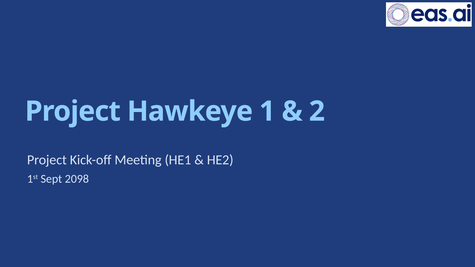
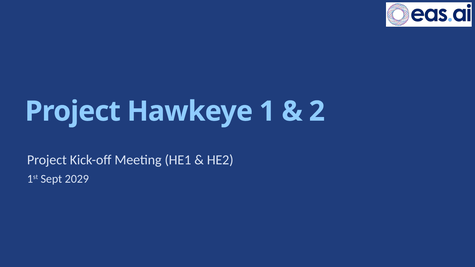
2098: 2098 -> 2029
